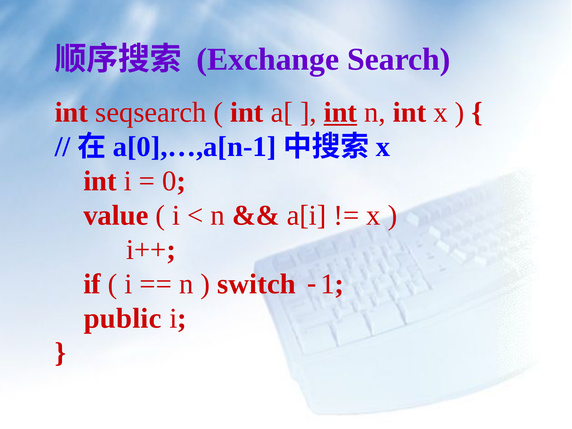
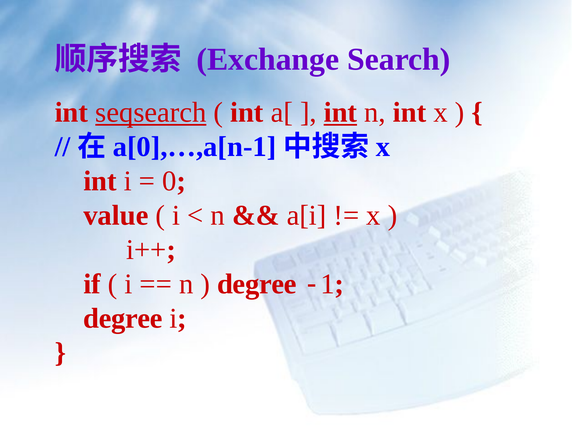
seqsearch underline: none -> present
switch at (257, 284): switch -> degree
public at (123, 318): public -> degree
